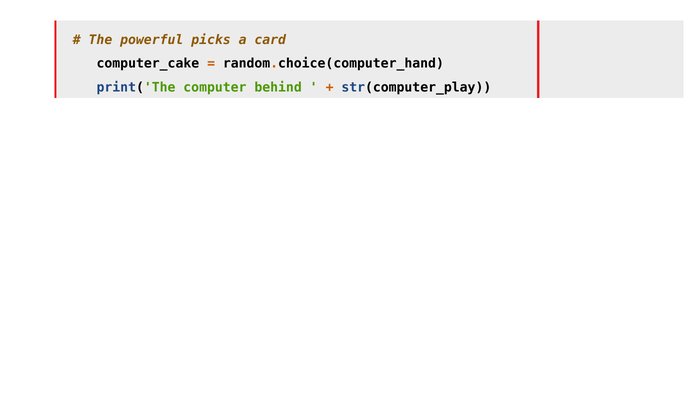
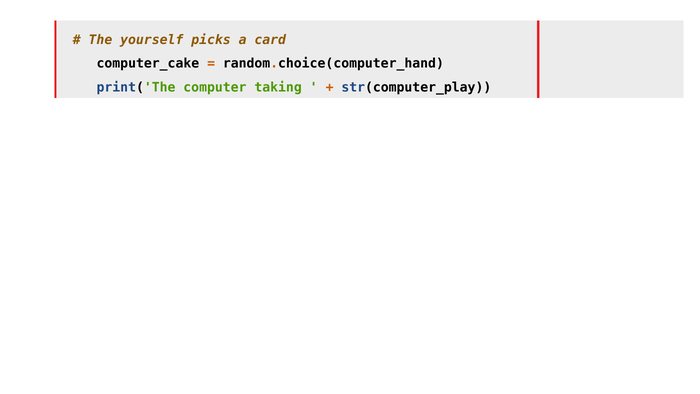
powerful: powerful -> yourself
behind: behind -> taking
